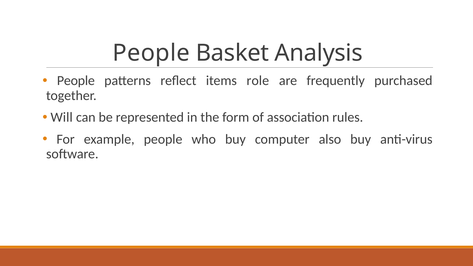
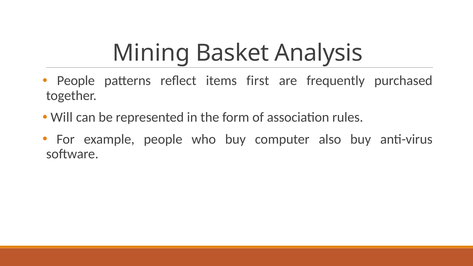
People at (151, 53): People -> Mining
role: role -> first
